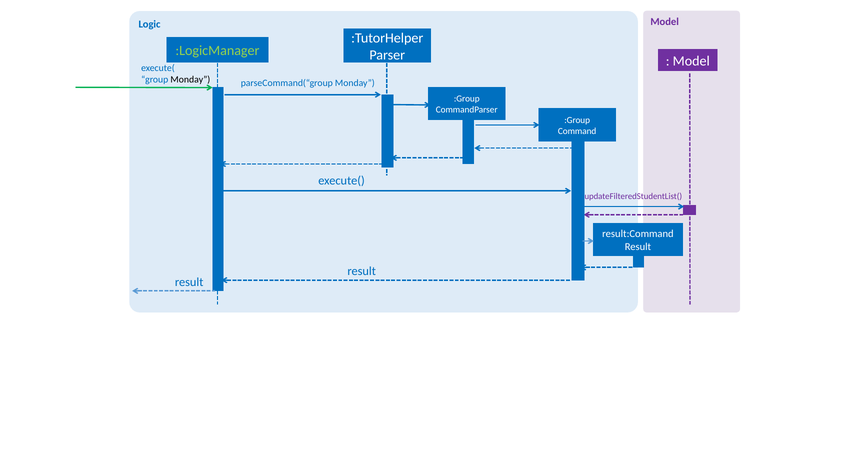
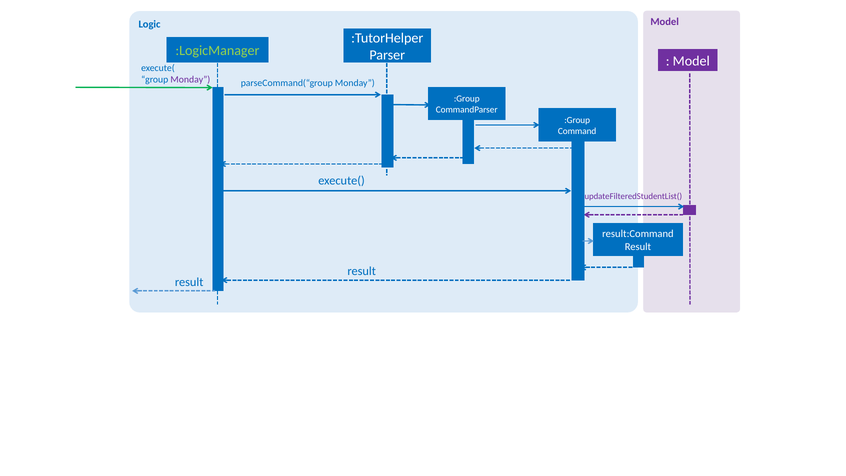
Monday at (190, 80) colour: black -> purple
